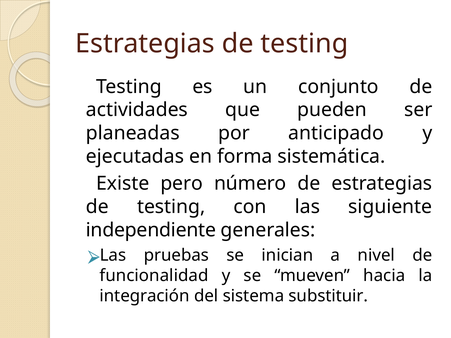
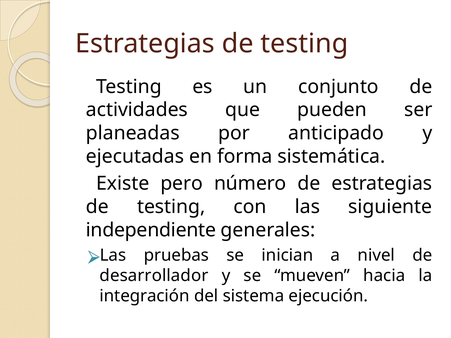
funcionalidad: funcionalidad -> desarrollador
substituir: substituir -> ejecución
